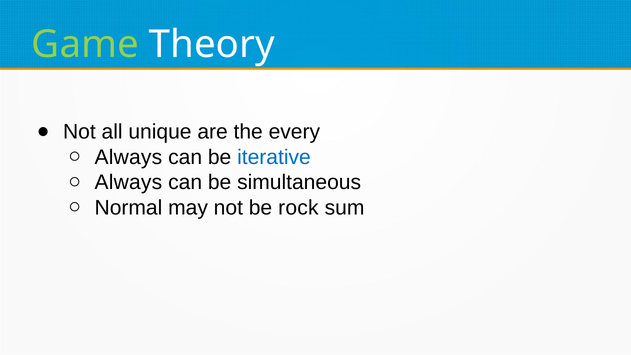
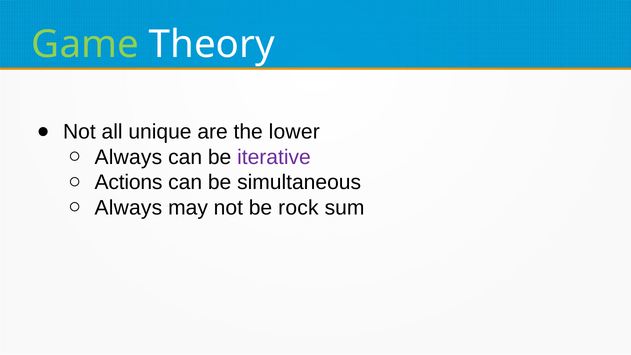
every: every -> lower
iterative colour: blue -> purple
Always at (128, 182): Always -> Actions
Normal at (128, 208): Normal -> Always
